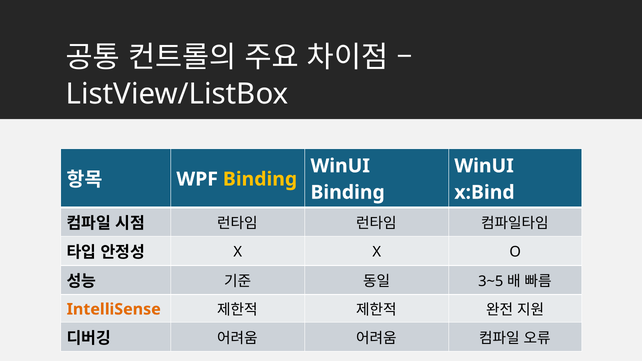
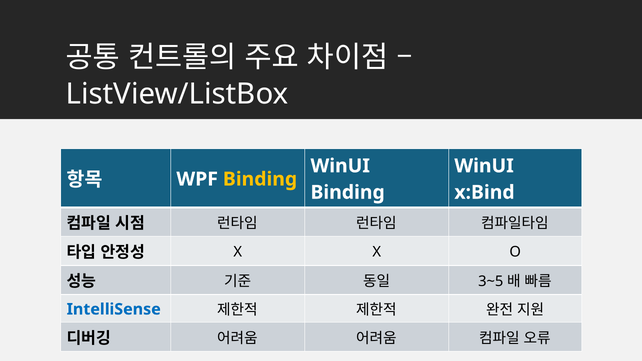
IntelliSense colour: orange -> blue
